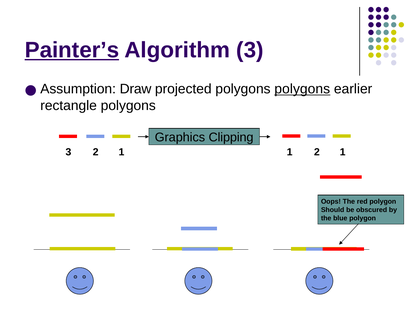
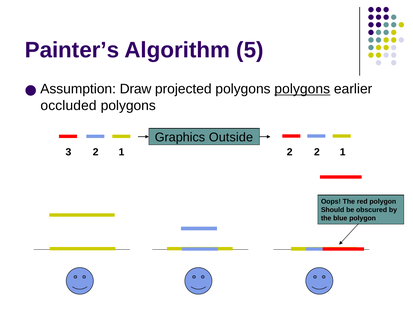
Painter’s underline: present -> none
Algorithm 3: 3 -> 5
rectangle: rectangle -> occluded
Clipping: Clipping -> Outside
3 1: 1 -> 2
